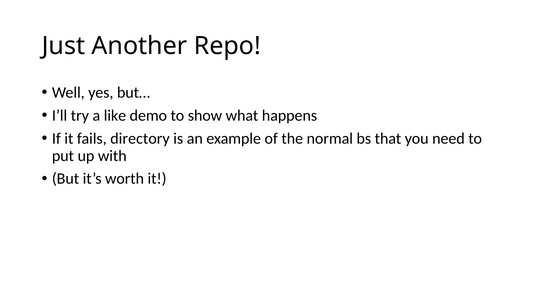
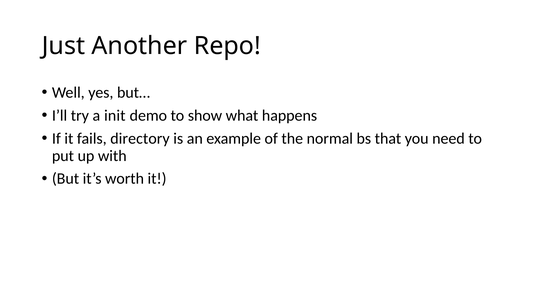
like: like -> init
